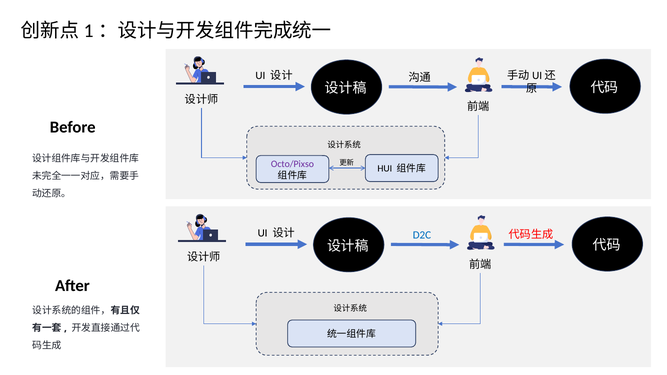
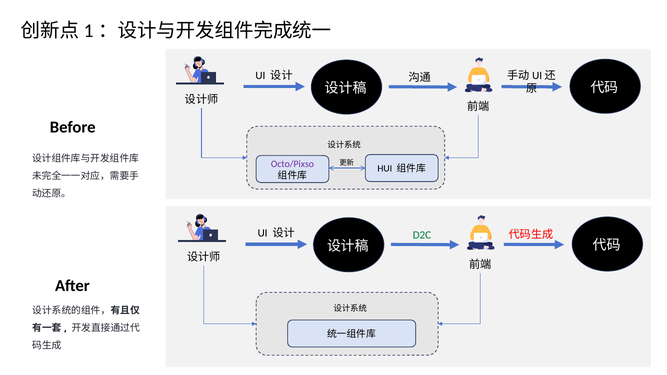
D2C colour: blue -> green
